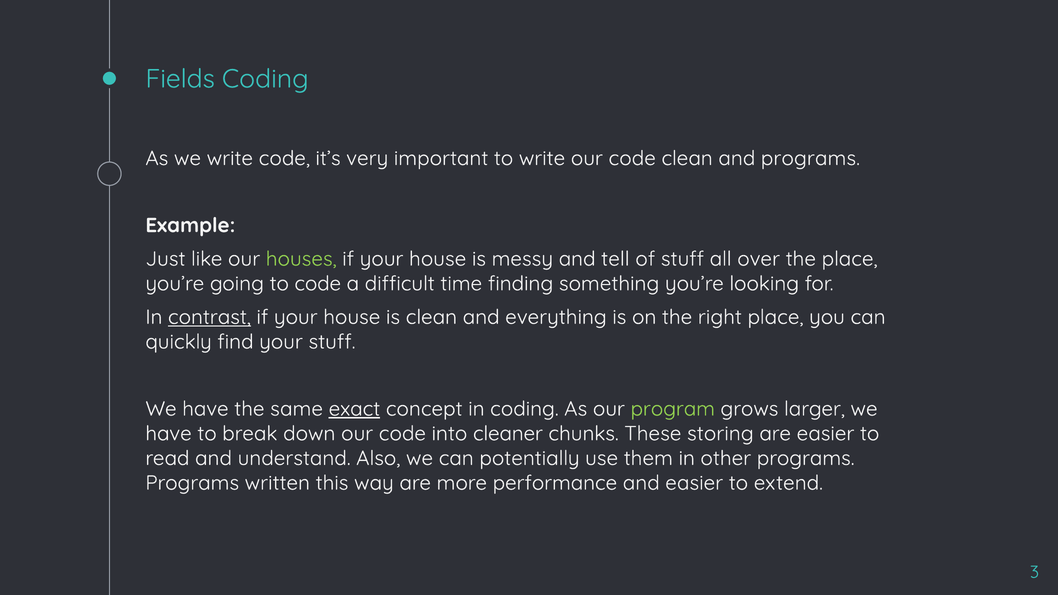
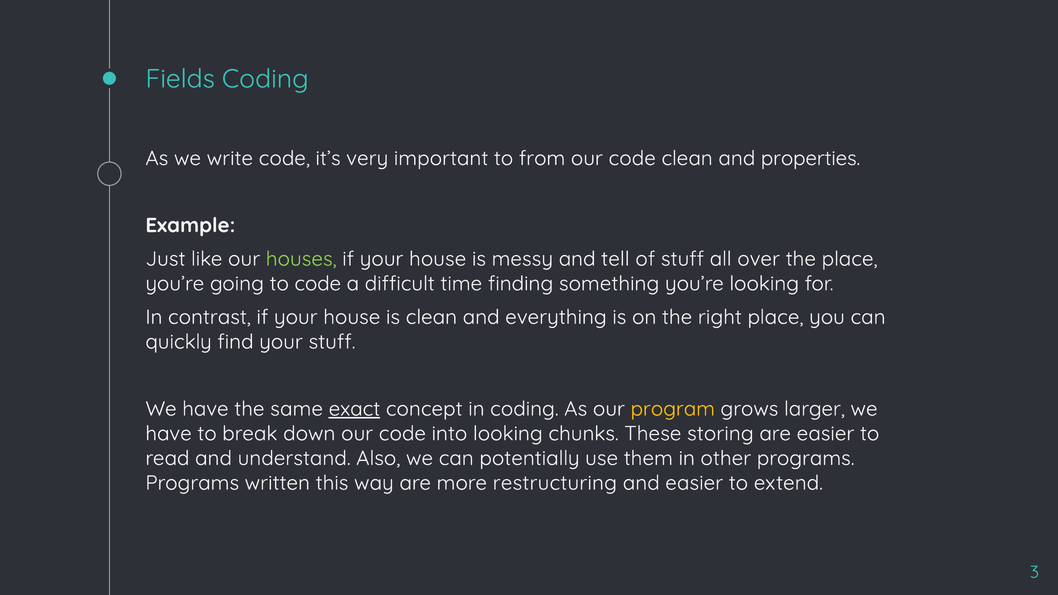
to write: write -> from
and programs: programs -> properties
contrast underline: present -> none
program colour: light green -> yellow
into cleaner: cleaner -> looking
performance: performance -> restructuring
